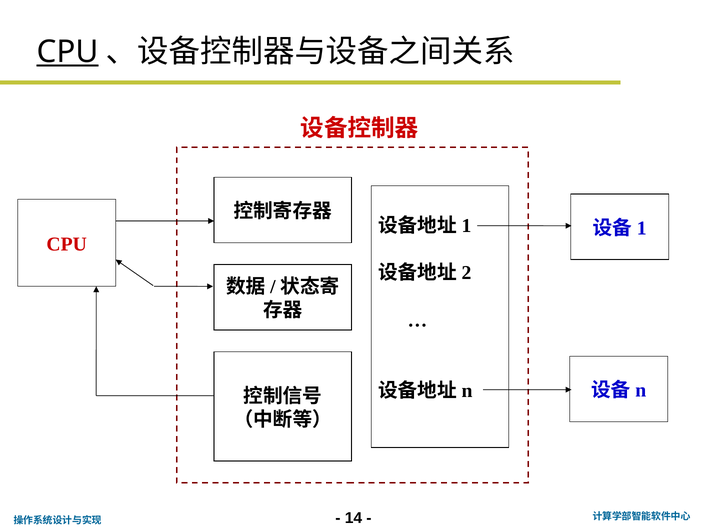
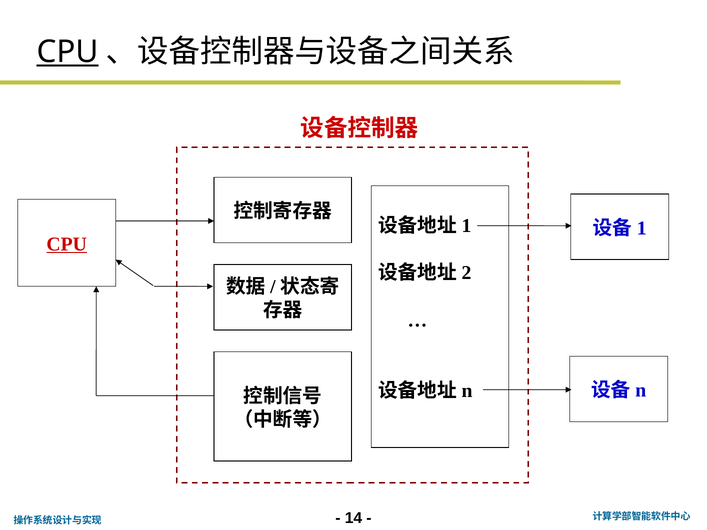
CPU at (67, 244) underline: none -> present
